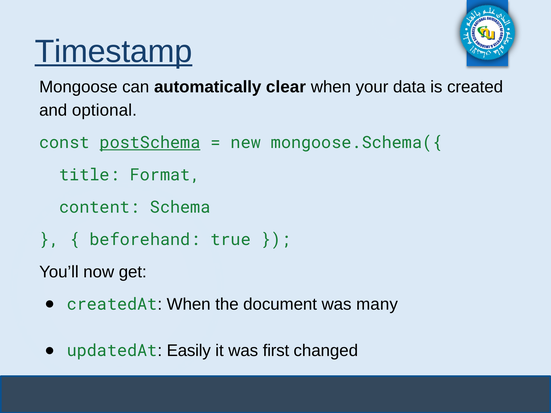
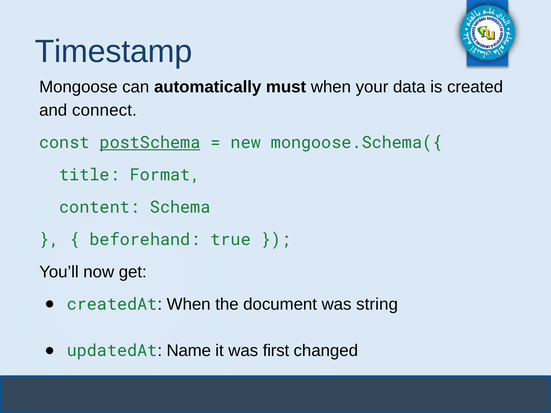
Timestamp underline: present -> none
clear: clear -> must
optional: optional -> connect
many: many -> string
Easily: Easily -> Name
